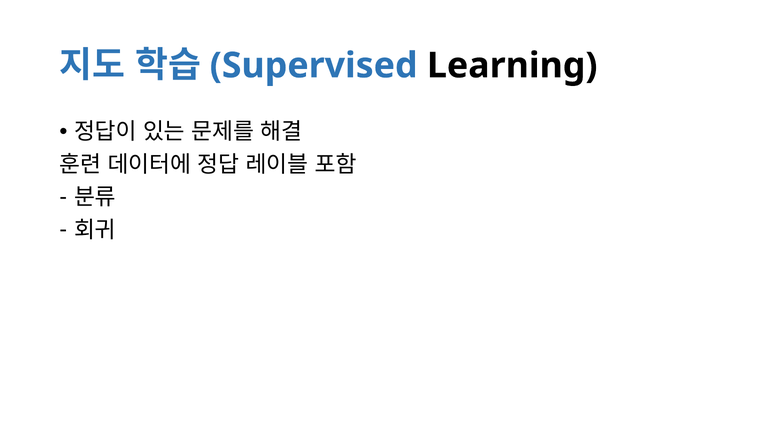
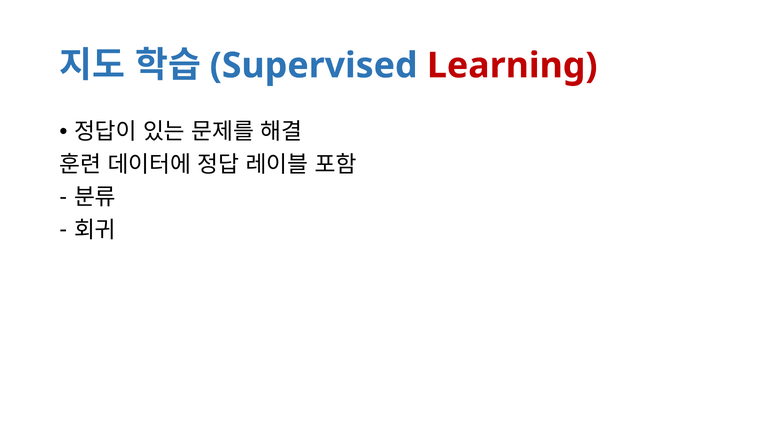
Learning colour: black -> red
